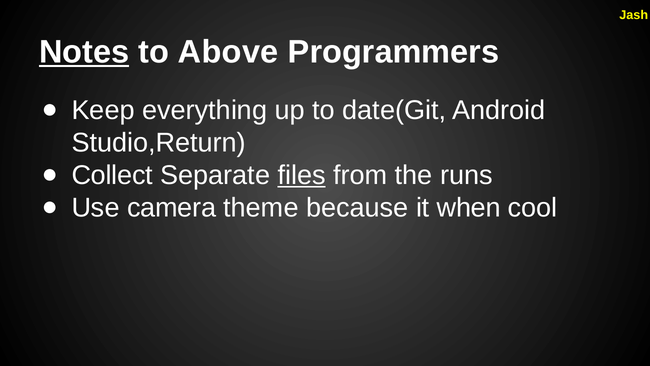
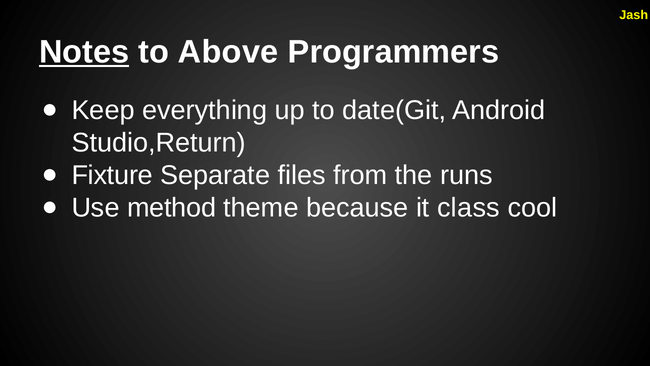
Collect: Collect -> Fixture
files underline: present -> none
camera: camera -> method
when: when -> class
